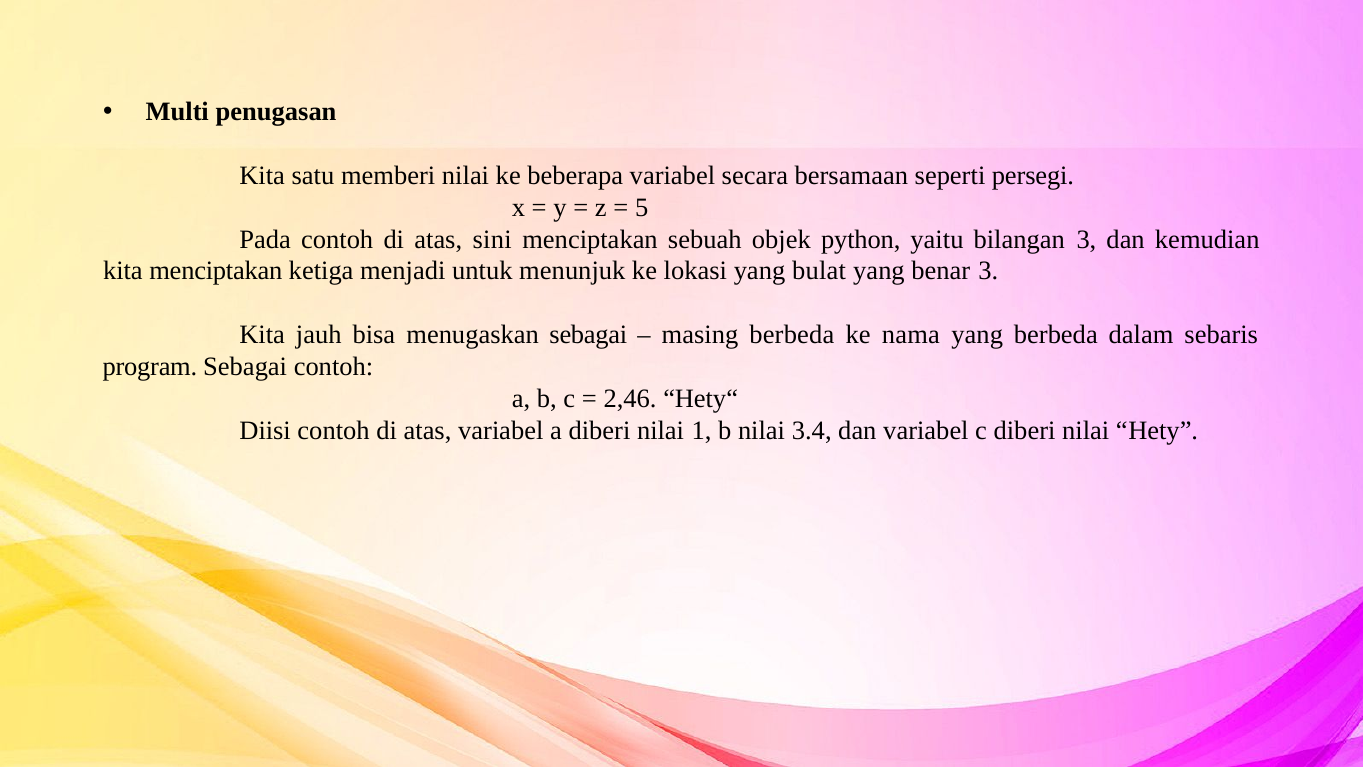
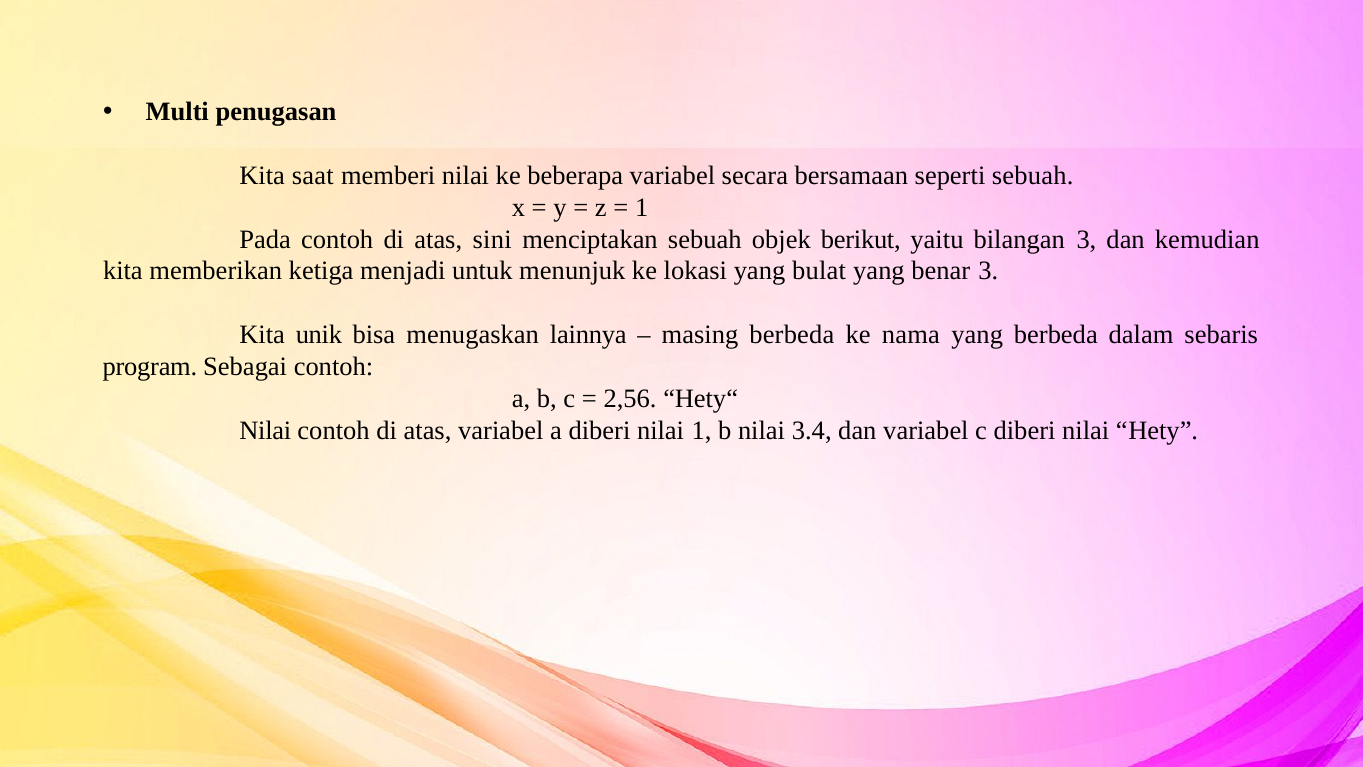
satu: satu -> saat
seperti persegi: persegi -> sebuah
5 at (642, 207): 5 -> 1
python: python -> berikut
kita menciptakan: menciptakan -> memberikan
jauh: jauh -> unik
menugaskan sebagai: sebagai -> lainnya
2,46: 2,46 -> 2,56
Diisi at (265, 430): Diisi -> Nilai
